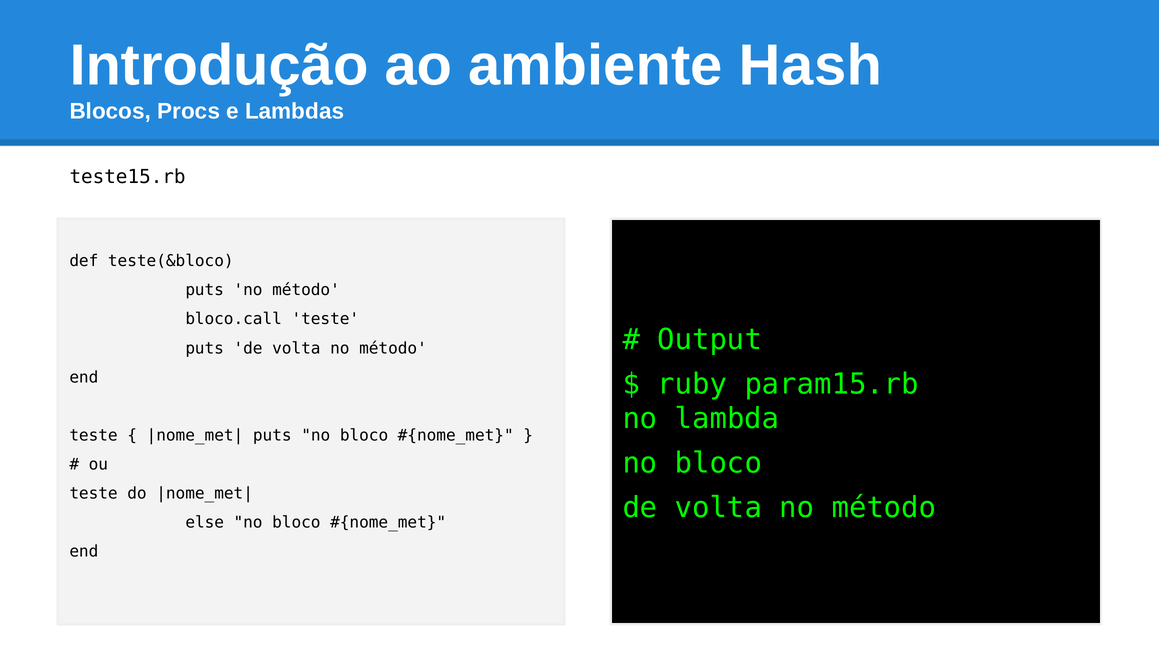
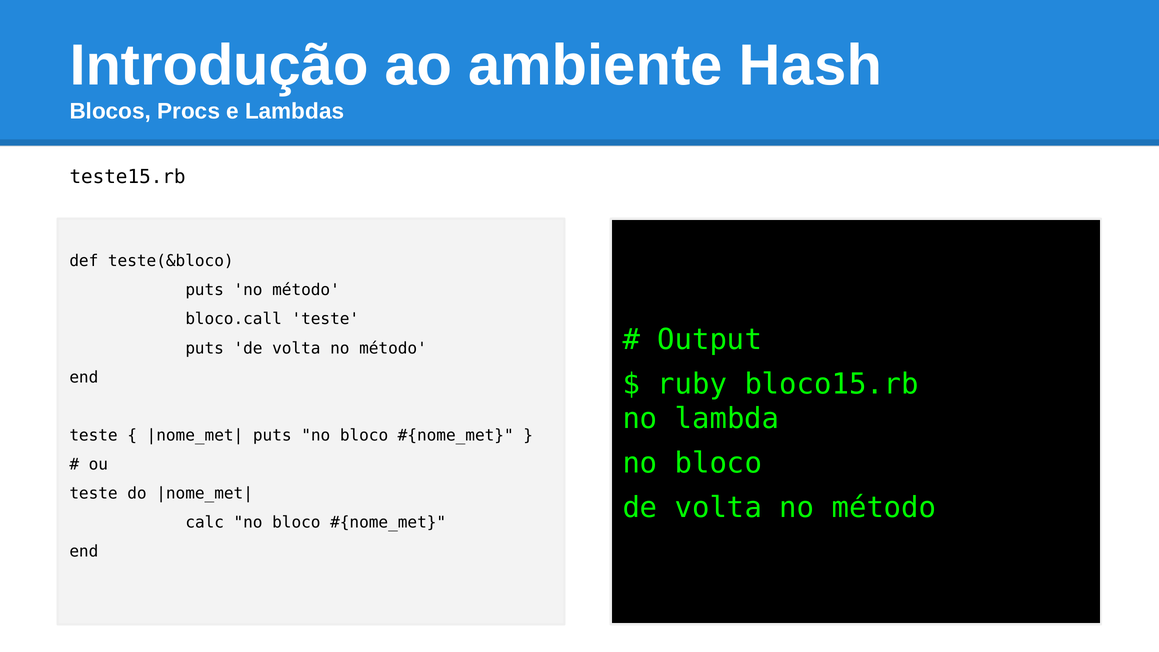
param15.rb: param15.rb -> bloco15.rb
else: else -> calc
